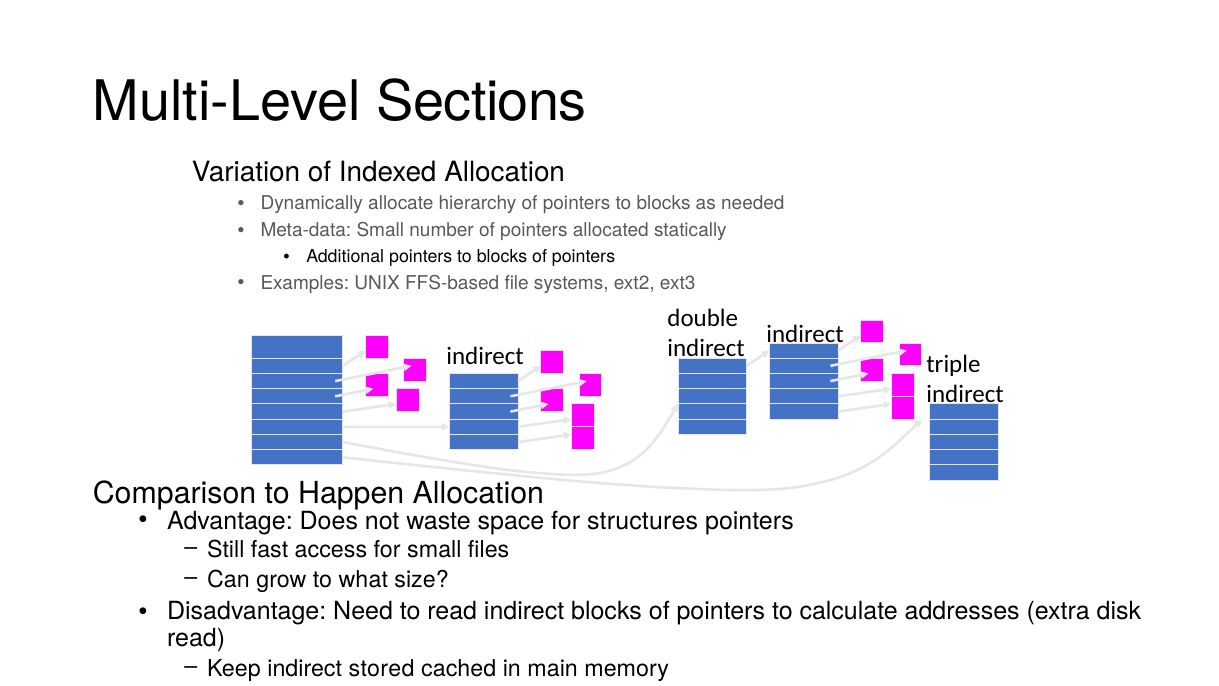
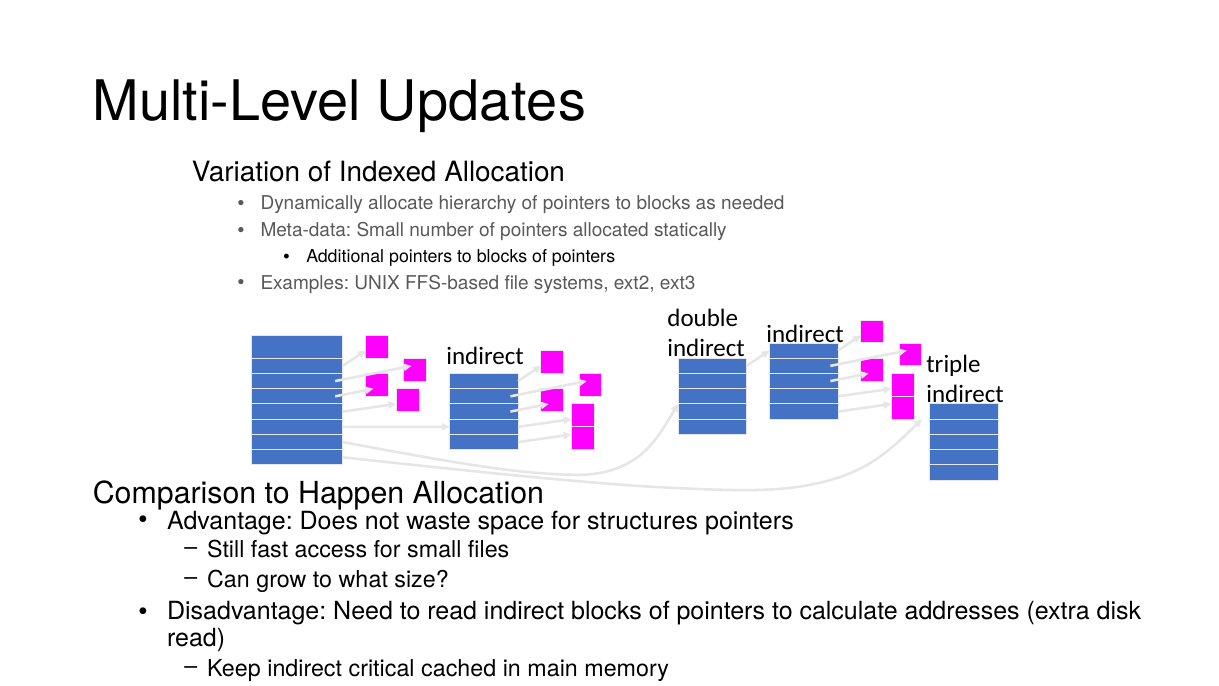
Sections: Sections -> Updates
stored: stored -> critical
